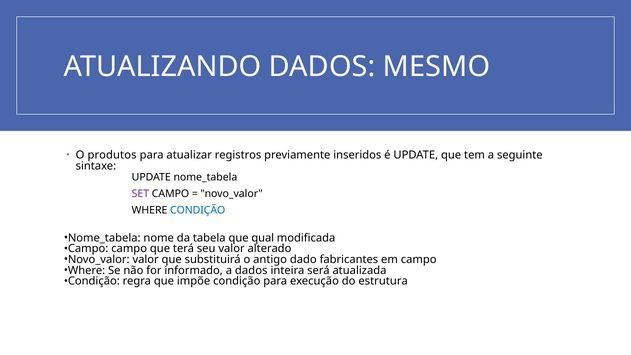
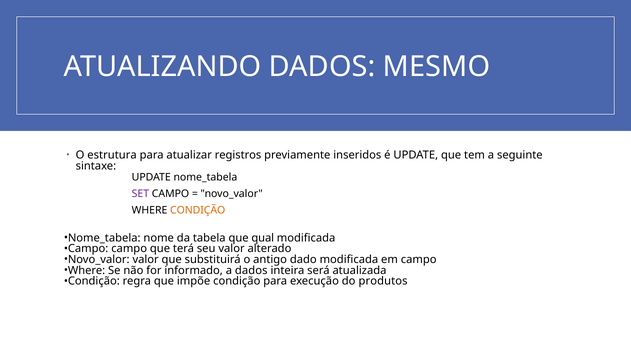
produtos: produtos -> estrutura
CONDIÇÃO at (198, 210) colour: blue -> orange
dado fabricantes: fabricantes -> modificada
estrutura: estrutura -> produtos
